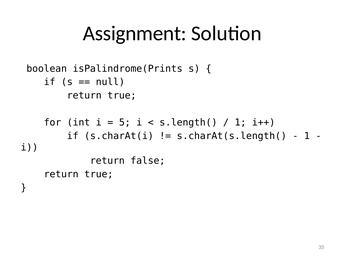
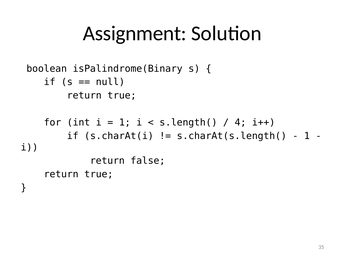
isPalindrome(Prints: isPalindrome(Prints -> isPalindrome(Binary
5 at (125, 122): 5 -> 1
1 at (240, 122): 1 -> 4
